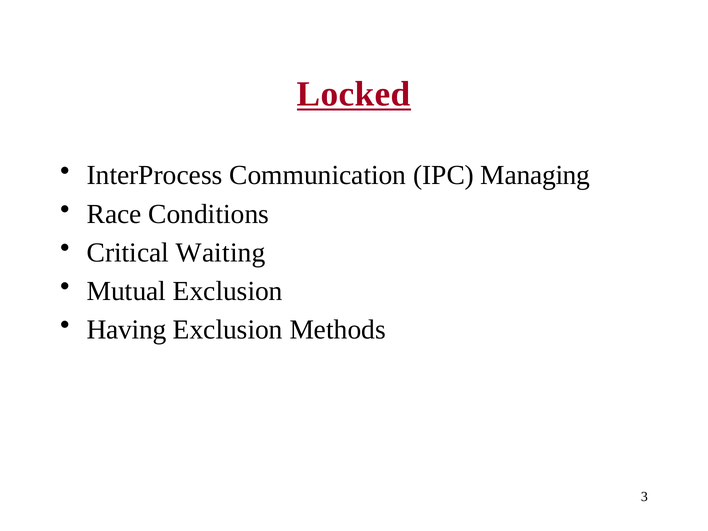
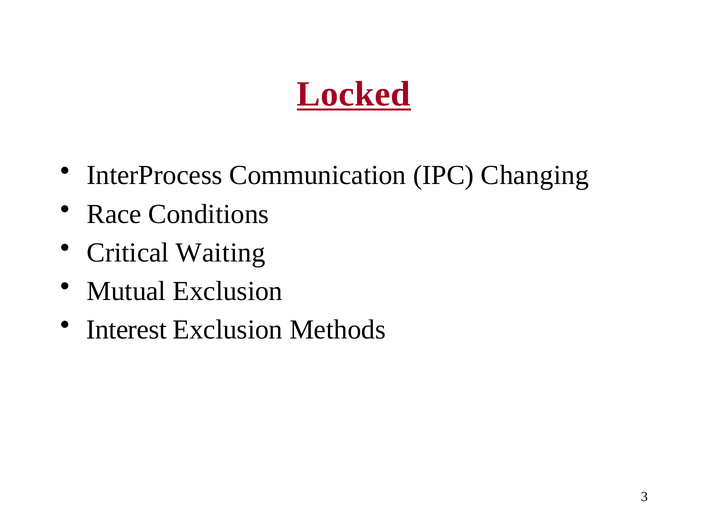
Managing: Managing -> Changing
Having: Having -> Interest
